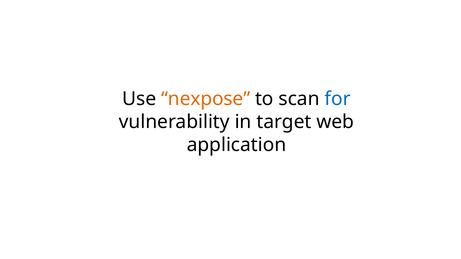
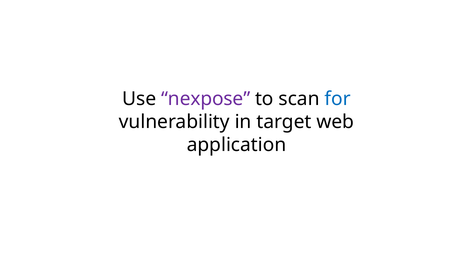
nexpose colour: orange -> purple
